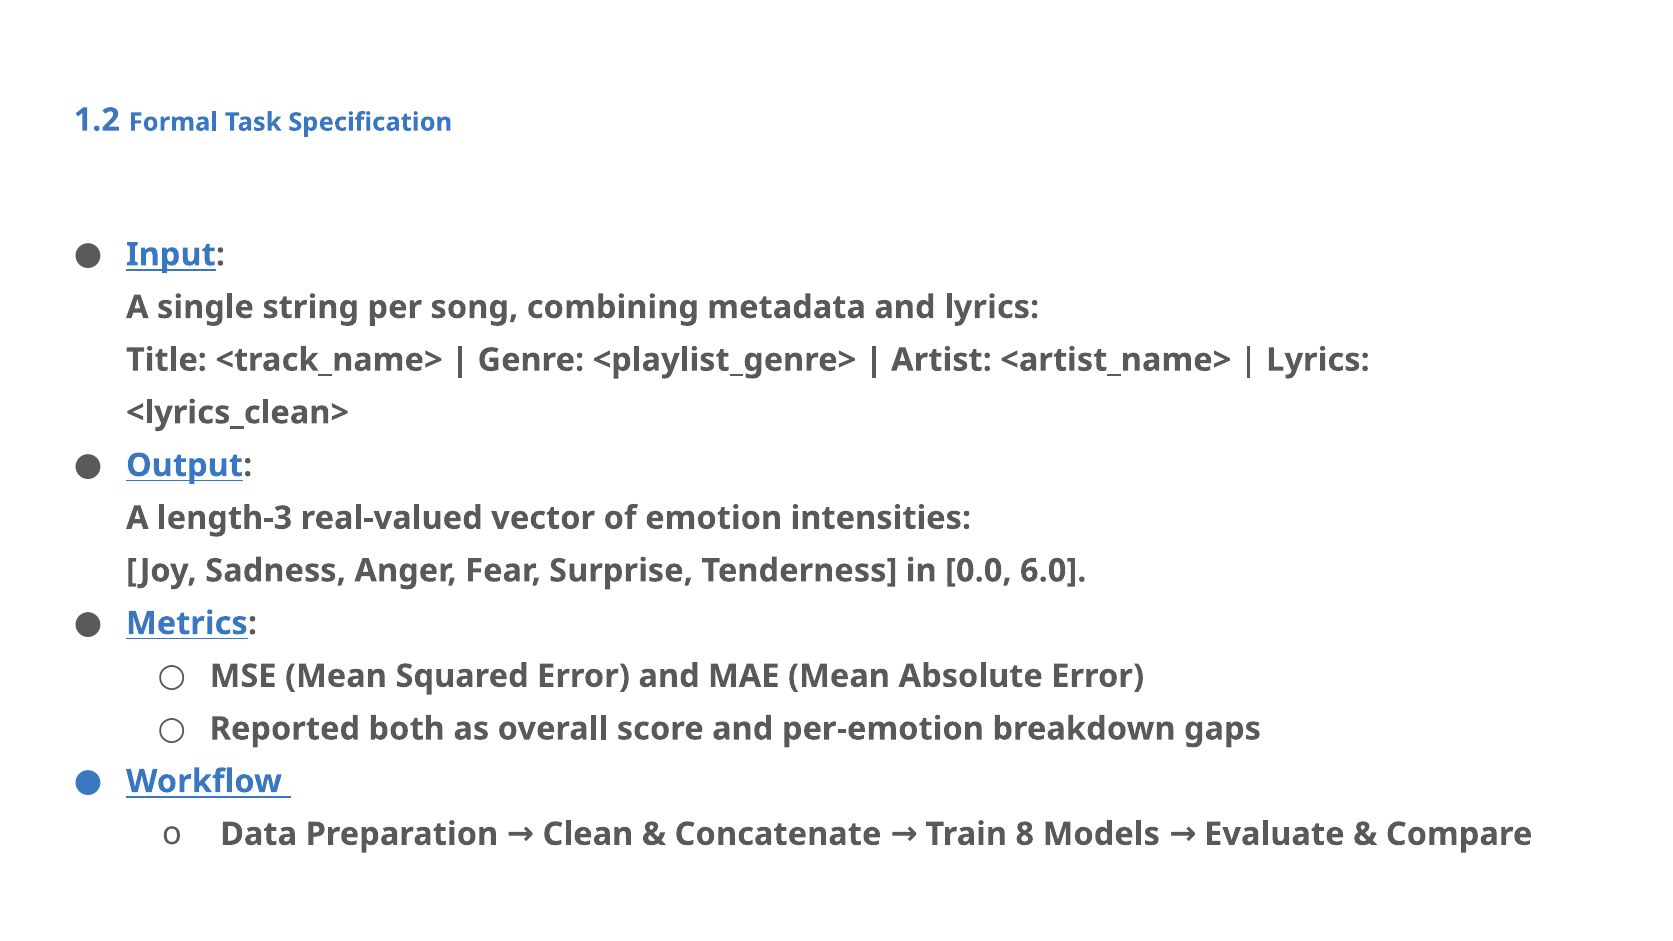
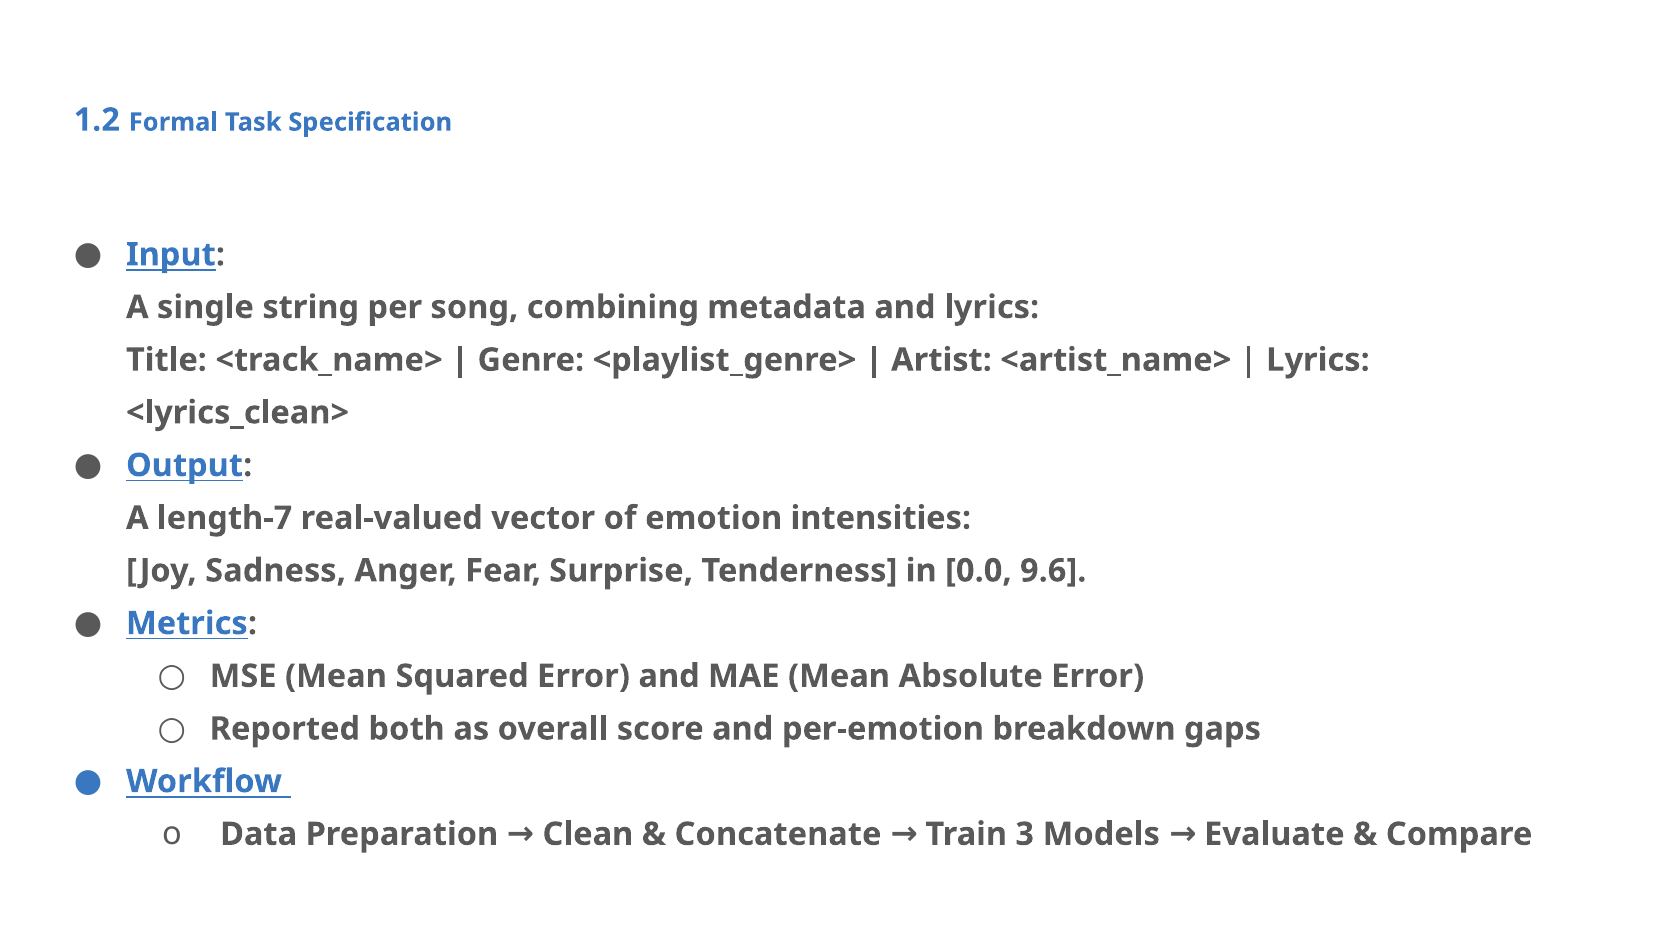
length‑3: length‑3 -> length‑7
6.0: 6.0 -> 9.6
8: 8 -> 3
